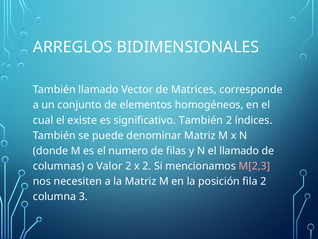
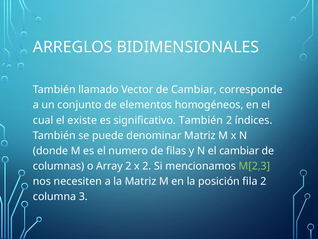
de Matrices: Matrices -> Cambiar
el llamado: llamado -> cambiar
Valor: Valor -> Array
M[2,3 colour: pink -> light green
